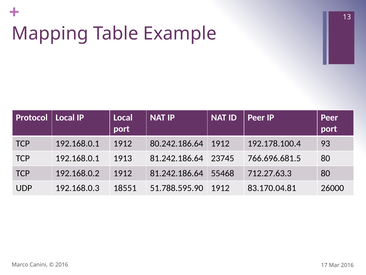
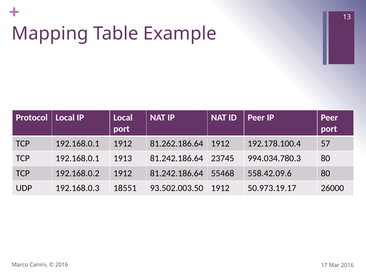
80.242.186.64: 80.242.186.64 -> 81.262.186.64
93: 93 -> 57
766.696.681.5: 766.696.681.5 -> 994.034.780.3
712.27.63.3: 712.27.63.3 -> 558.42.09.6
51.788.595.90: 51.788.595.90 -> 93.502.003.50
83.170.04.81: 83.170.04.81 -> 50.973.19.17
